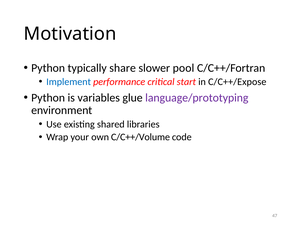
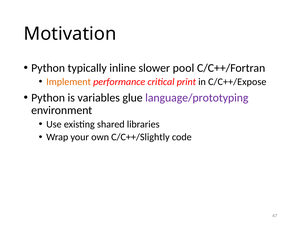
share: share -> inline
Implement colour: blue -> orange
start: start -> print
C/C++/Volume: C/C++/Volume -> C/C++/Slightly
